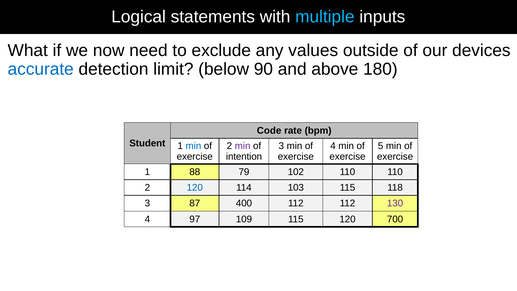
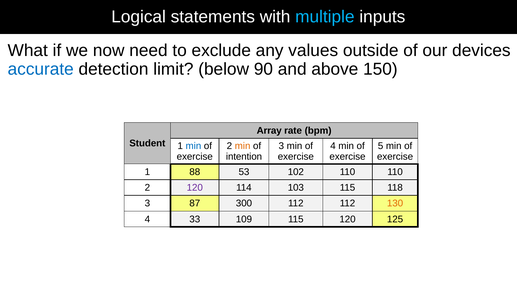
180: 180 -> 150
Code: Code -> Array
min at (243, 146) colour: purple -> orange
79: 79 -> 53
120 at (195, 188) colour: blue -> purple
400: 400 -> 300
130 colour: purple -> orange
97: 97 -> 33
700: 700 -> 125
